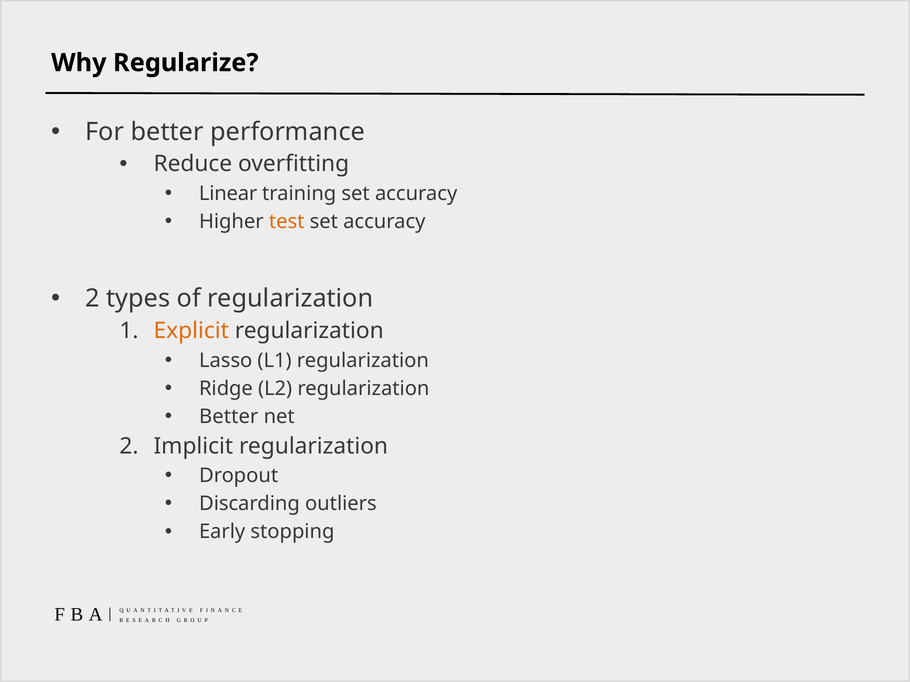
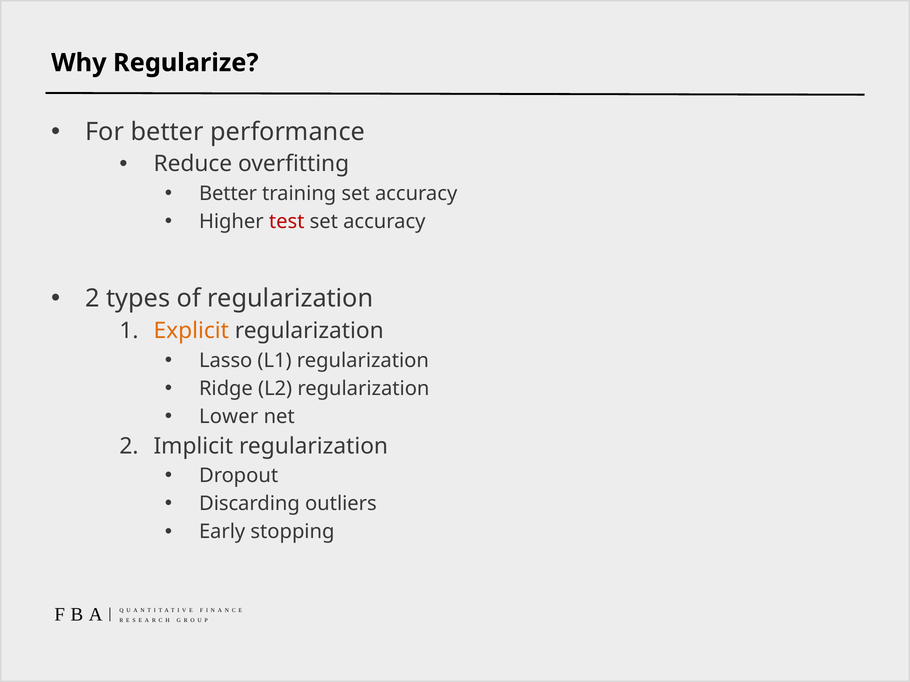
Linear at (228, 194): Linear -> Better
test colour: orange -> red
Better at (229, 417): Better -> Lower
